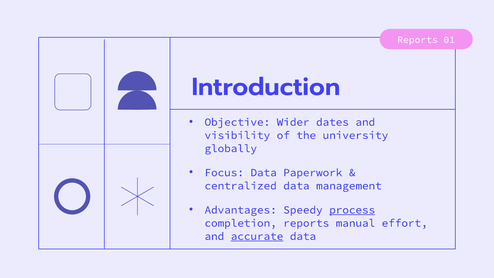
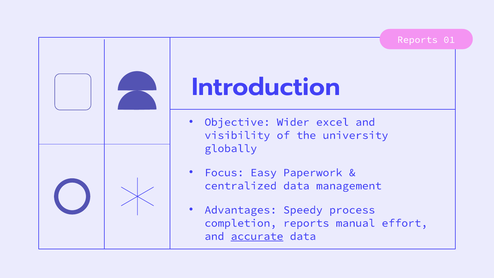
dates: dates -> excel
Focus Data: Data -> Easy
process underline: present -> none
